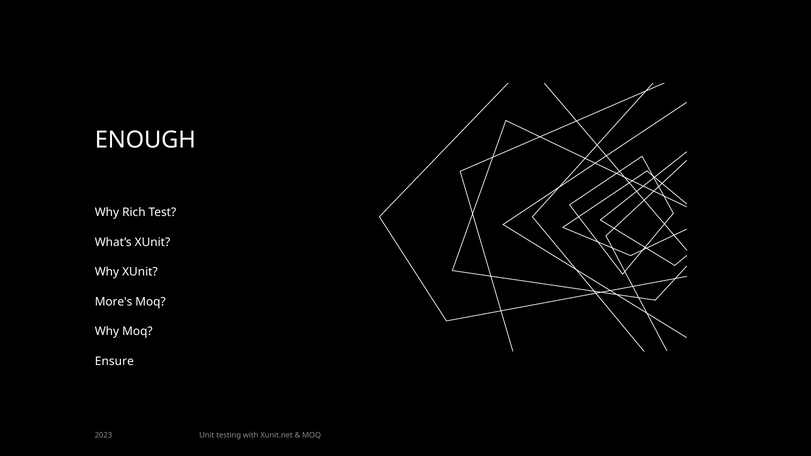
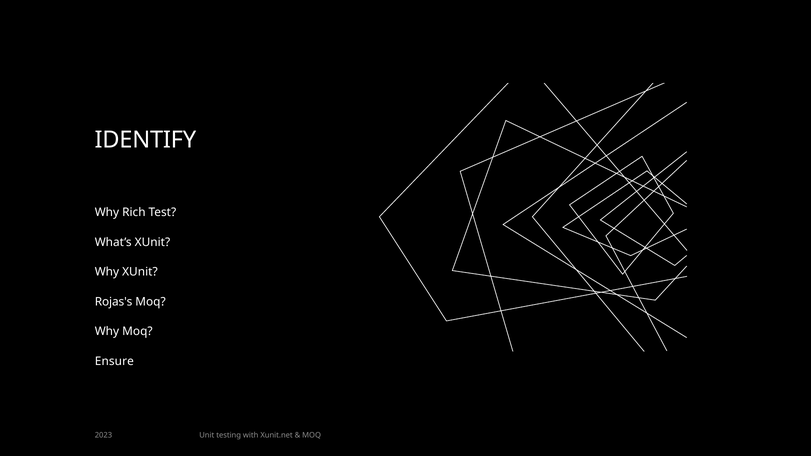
ENOUGH: ENOUGH -> IDENTIFY
More's: More's -> Rojas's
